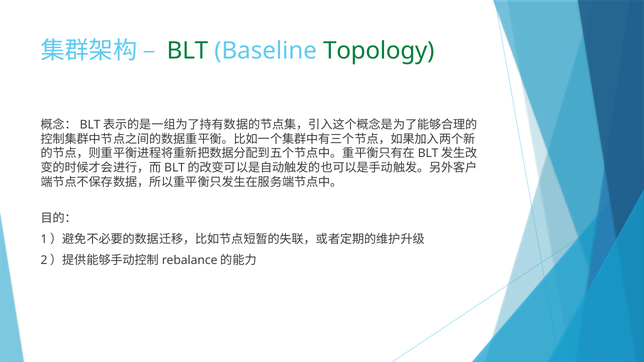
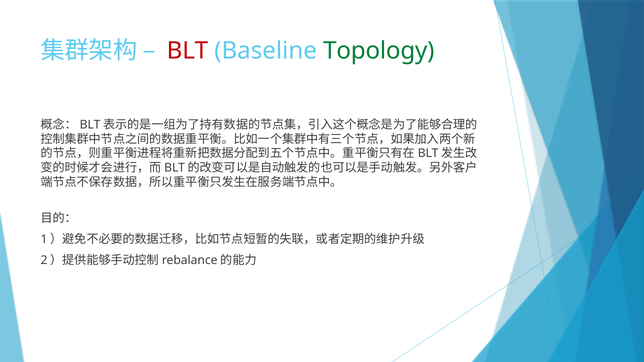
BLT colour: green -> red
